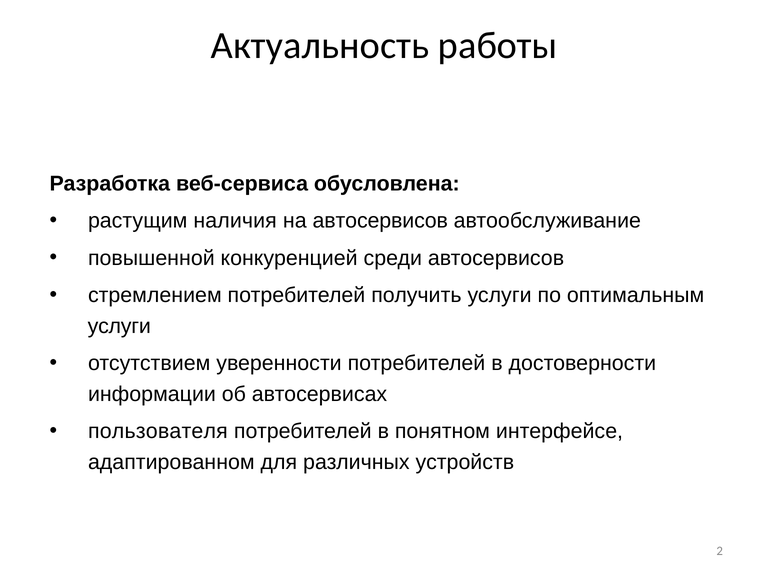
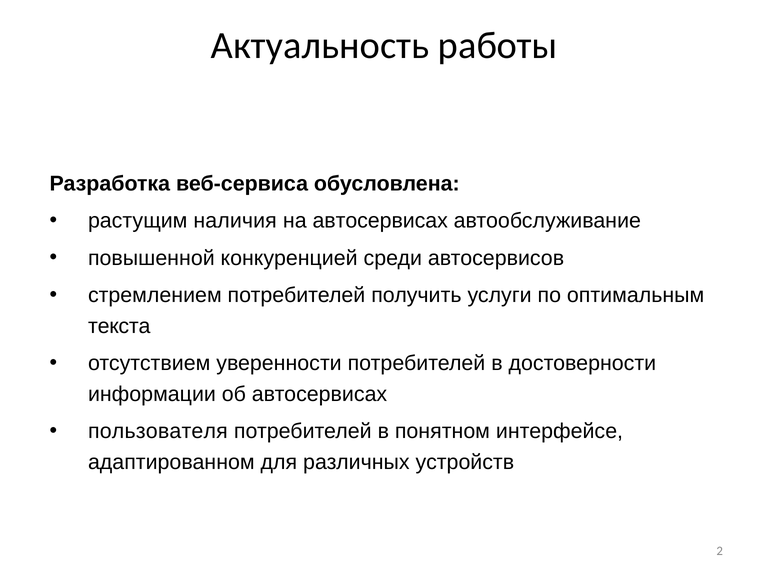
на автосервисов: автосервисов -> автосервисах
услуги at (119, 326): услуги -> текста
